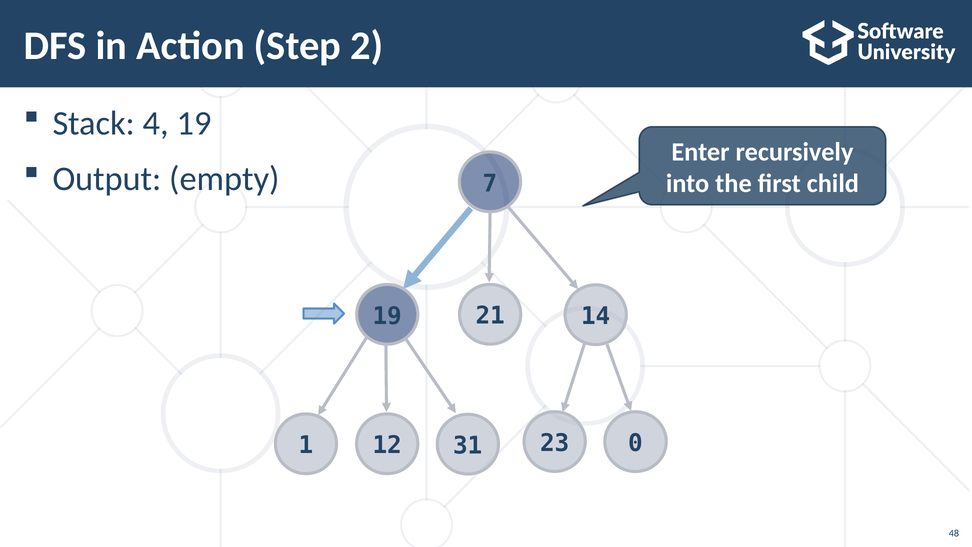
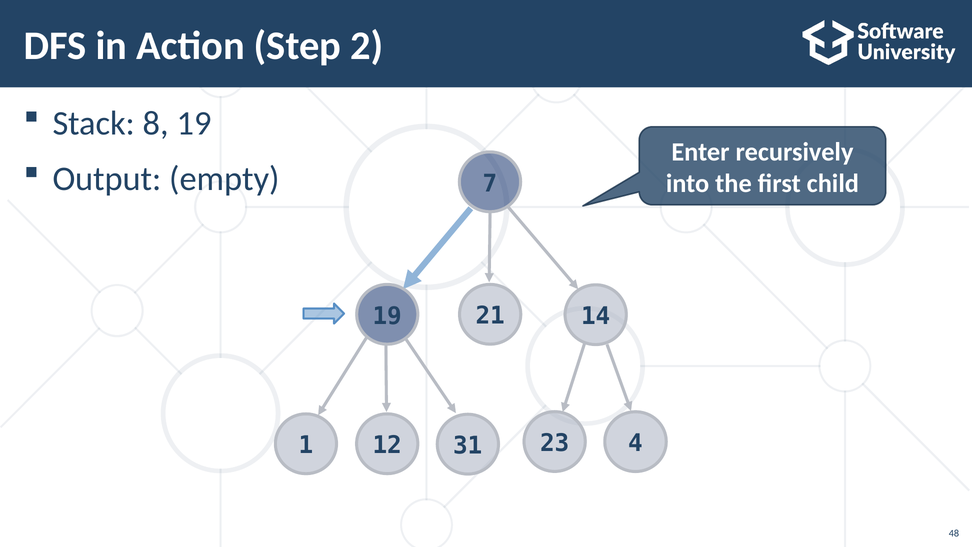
4: 4 -> 8
0: 0 -> 4
